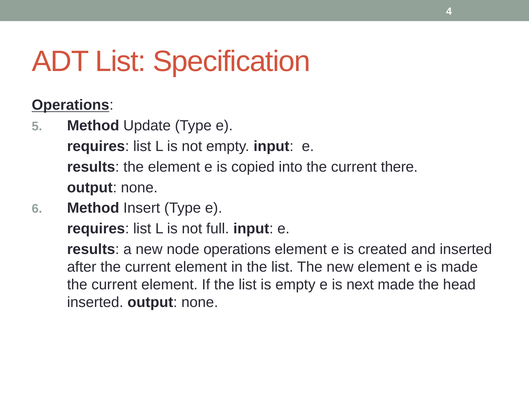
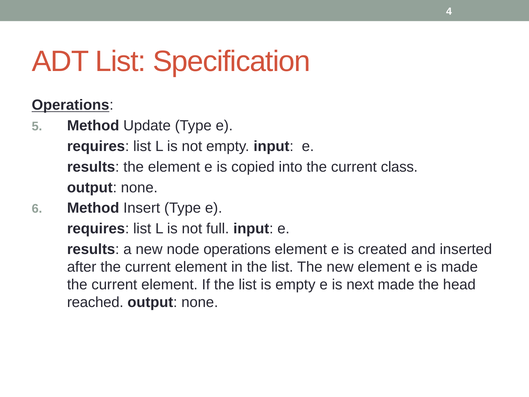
there: there -> class
inserted at (95, 302): inserted -> reached
